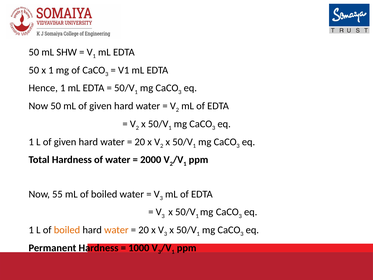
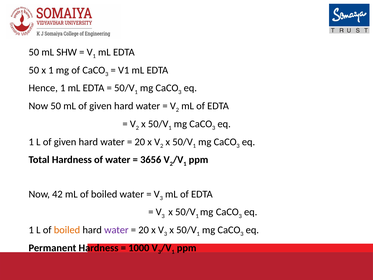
2000: 2000 -> 3656
55: 55 -> 42
water at (116, 230) colour: orange -> purple
